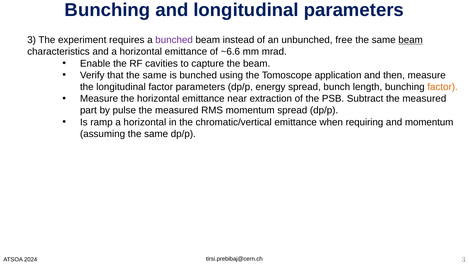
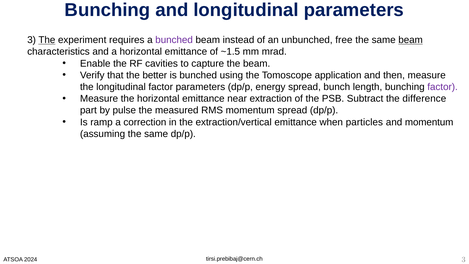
The at (47, 40) underline: none -> present
~6.6: ~6.6 -> ~1.5
that the same: same -> better
factor at (443, 87) colour: orange -> purple
Subtract the measured: measured -> difference
horizontal at (145, 122): horizontal -> correction
chromatic/vertical: chromatic/vertical -> extraction/vertical
requiring: requiring -> particles
